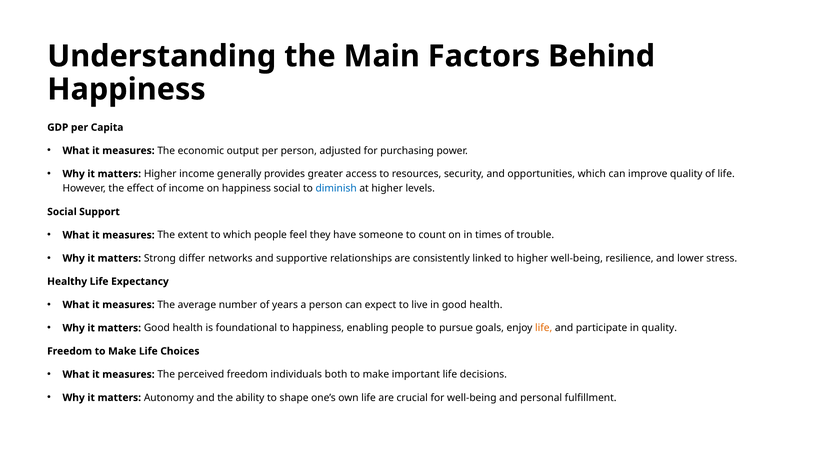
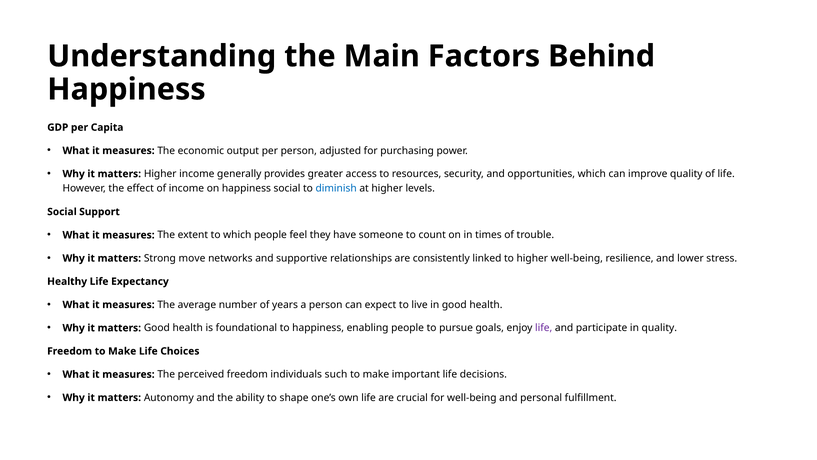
differ: differ -> move
life at (544, 328) colour: orange -> purple
both: both -> such
